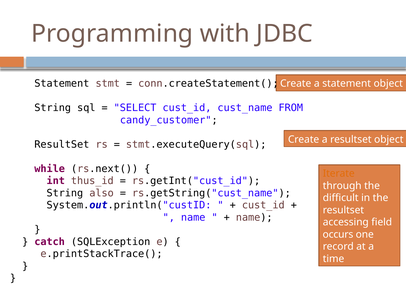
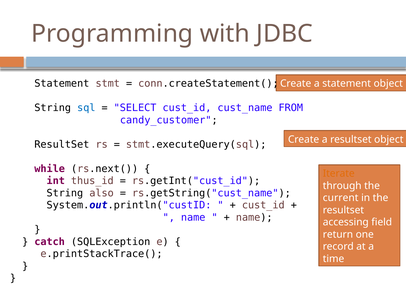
sql colour: black -> blue
difficult: difficult -> current
occurs: occurs -> return
